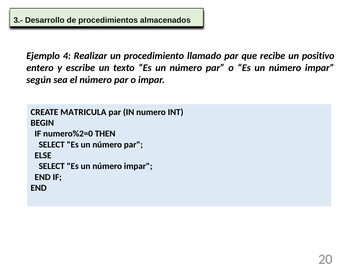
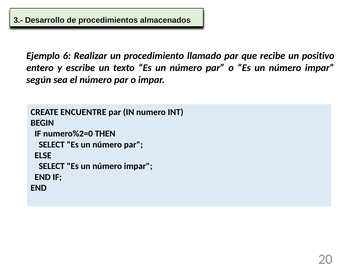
4: 4 -> 6
MATRICULA: MATRICULA -> ENCUENTRE
